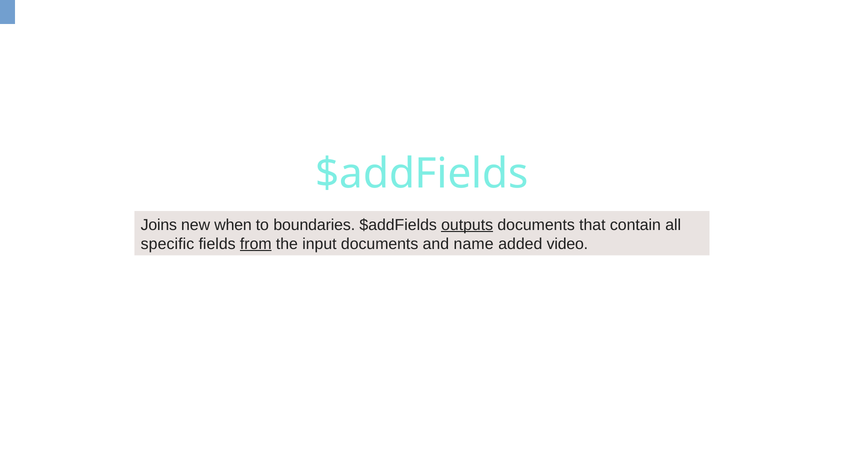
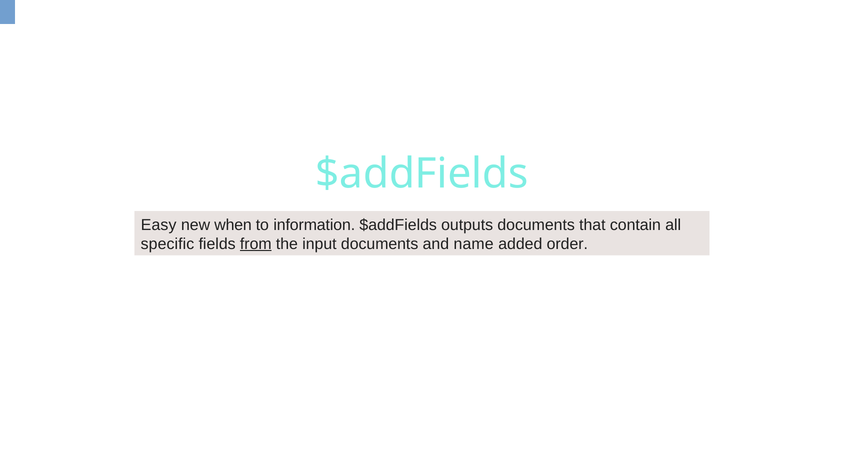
Joins: Joins -> Easy
boundaries: boundaries -> information
outputs underline: present -> none
video: video -> order
